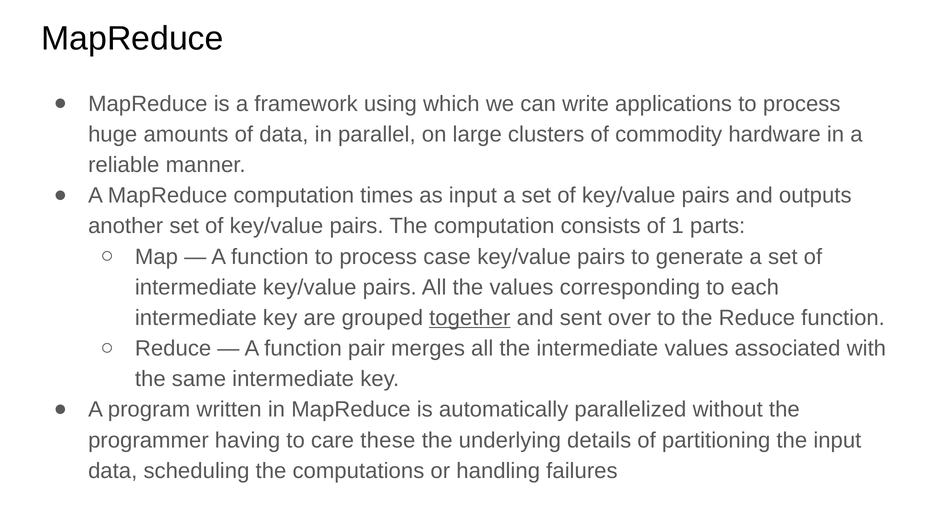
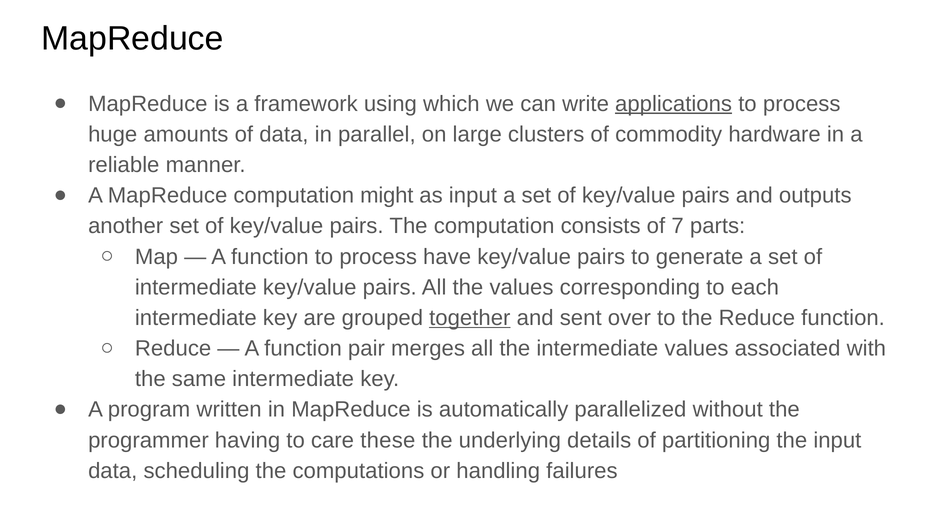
applications underline: none -> present
times: times -> might
1: 1 -> 7
case: case -> have
